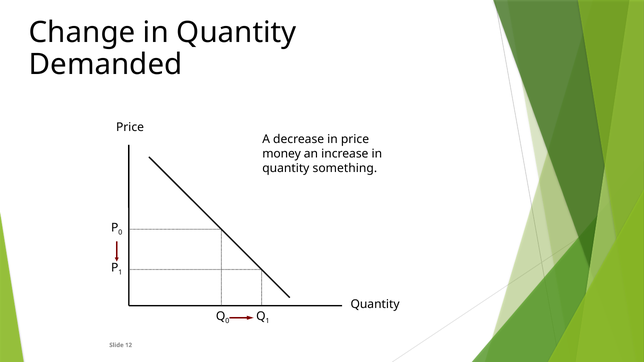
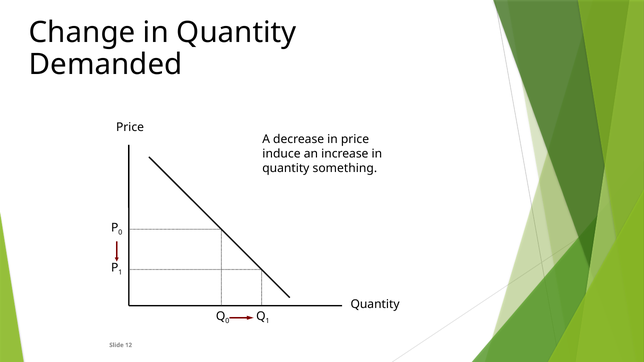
money: money -> induce
